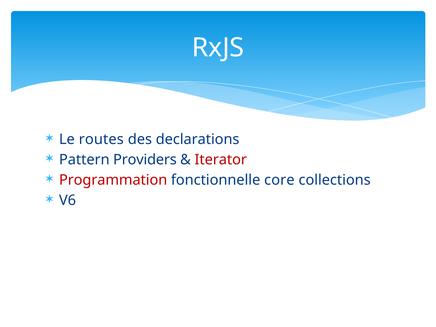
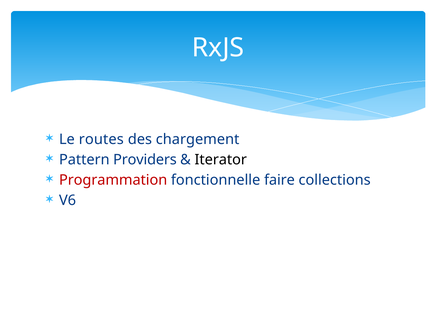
declarations: declarations -> chargement
Iterator colour: red -> black
core: core -> faire
